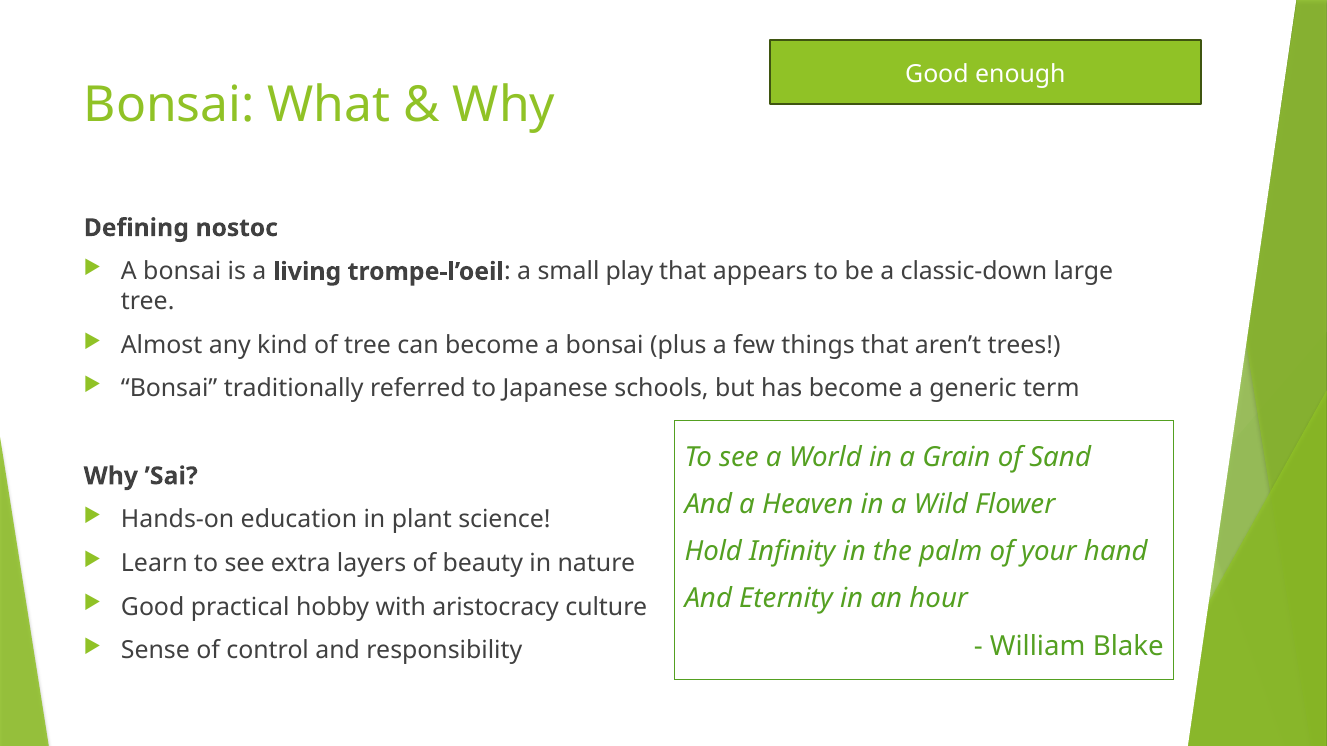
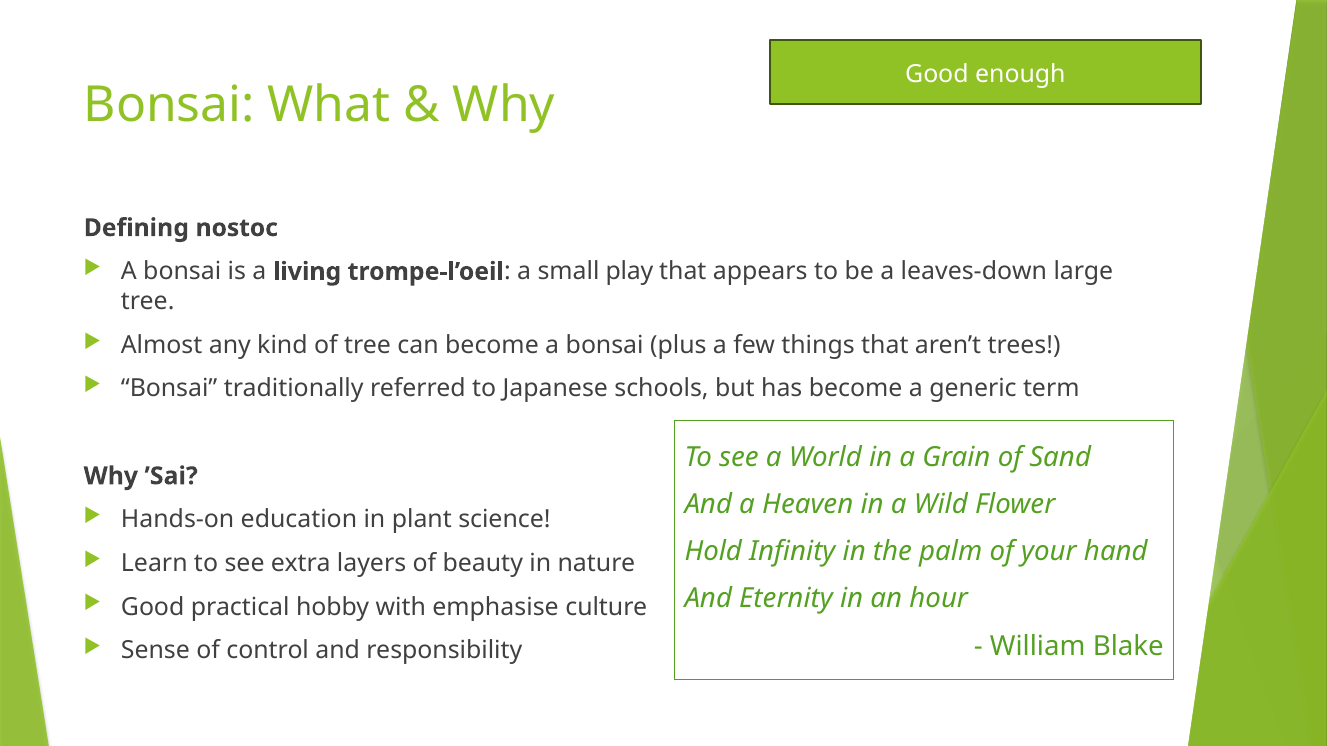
classic-down: classic-down -> leaves-down
aristocracy: aristocracy -> emphasise
